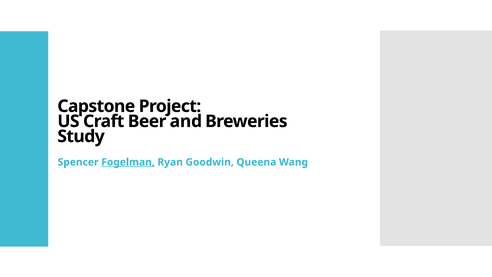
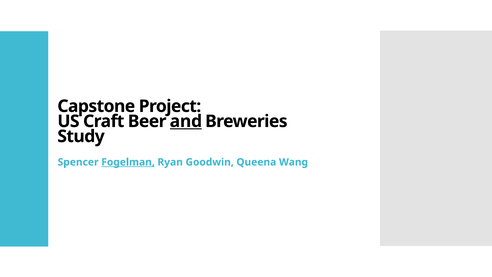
and underline: none -> present
